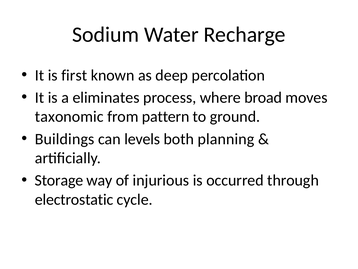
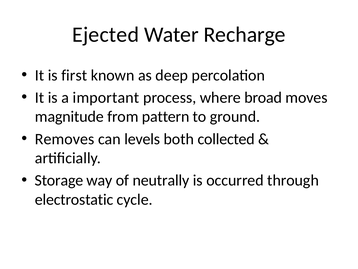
Sodium: Sodium -> Ejected
eliminates: eliminates -> important
taxonomic: taxonomic -> magnitude
Buildings: Buildings -> Removes
planning: planning -> collected
injurious: injurious -> neutrally
